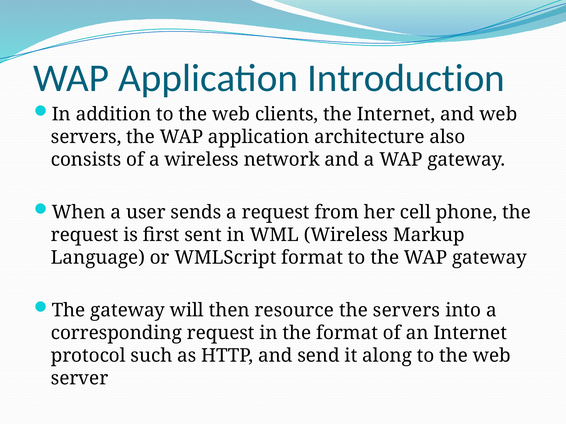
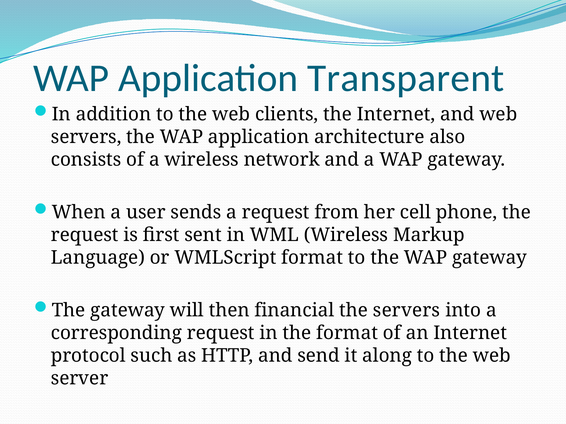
Introduction: Introduction -> Transparent
resource: resource -> financial
